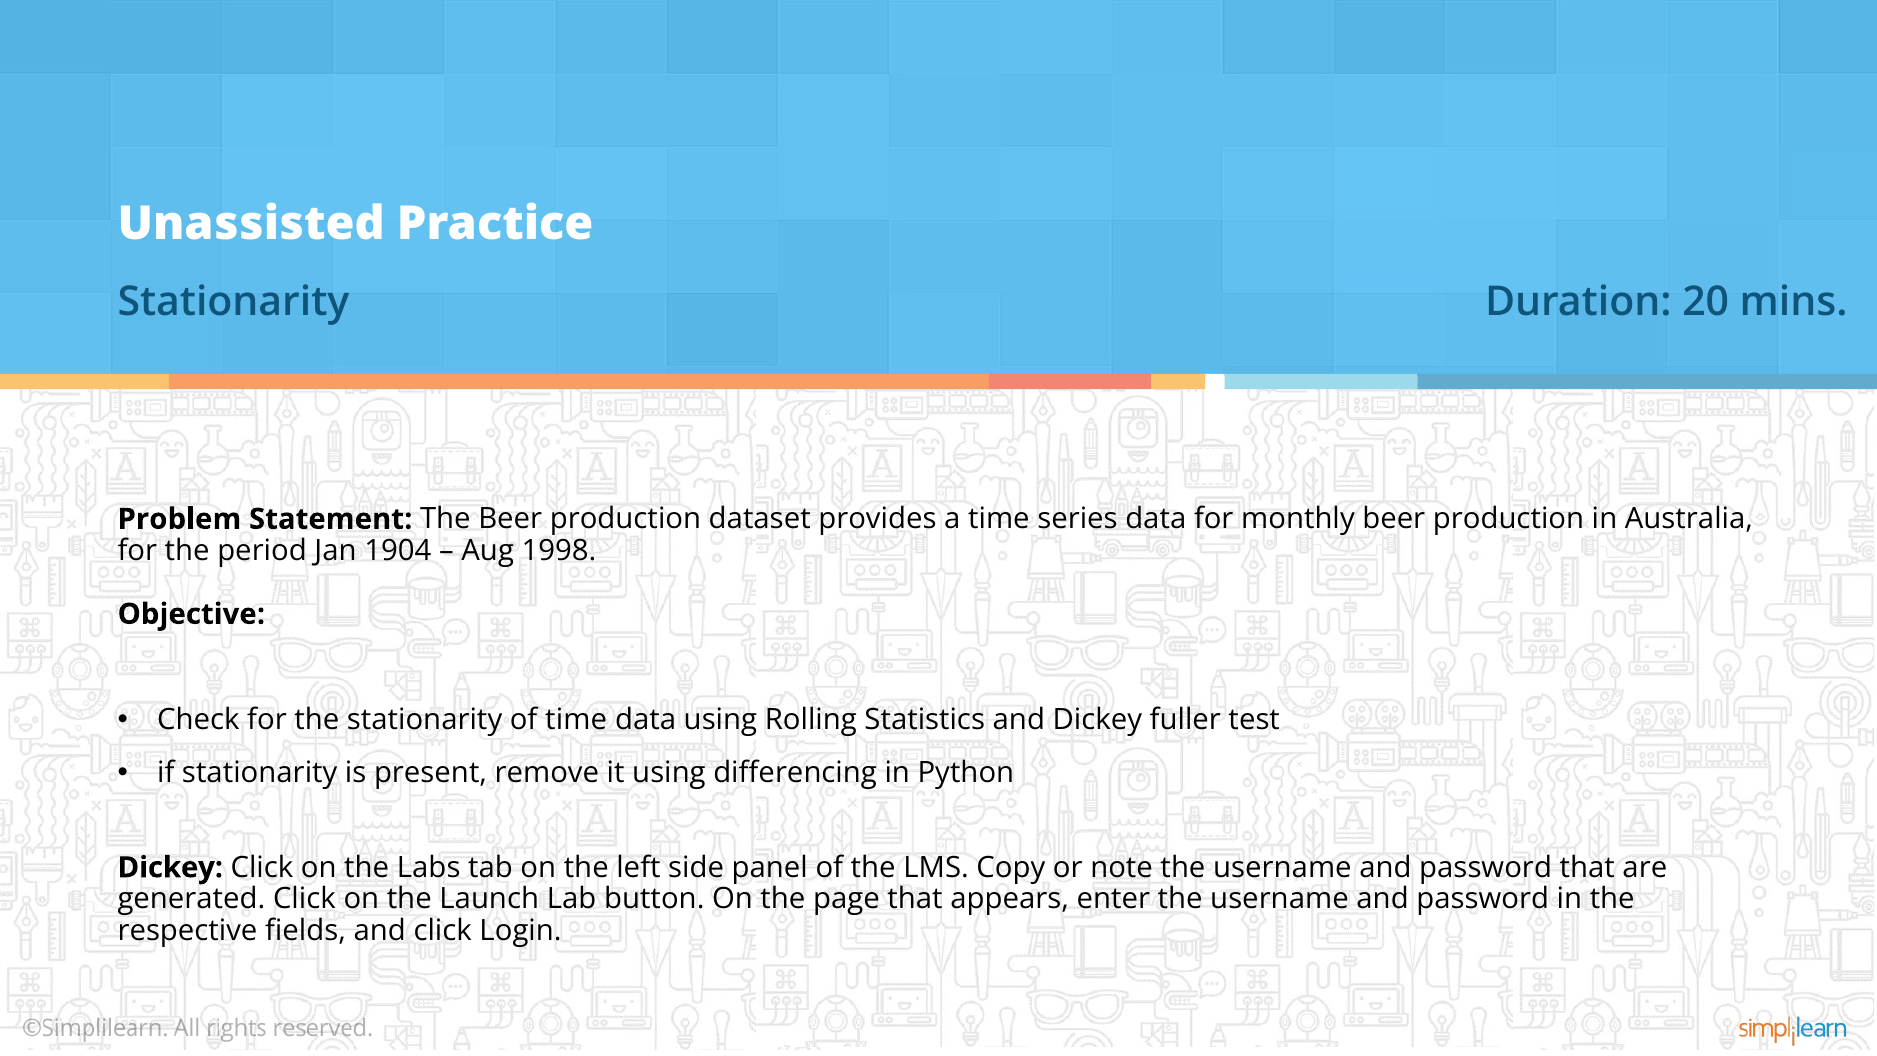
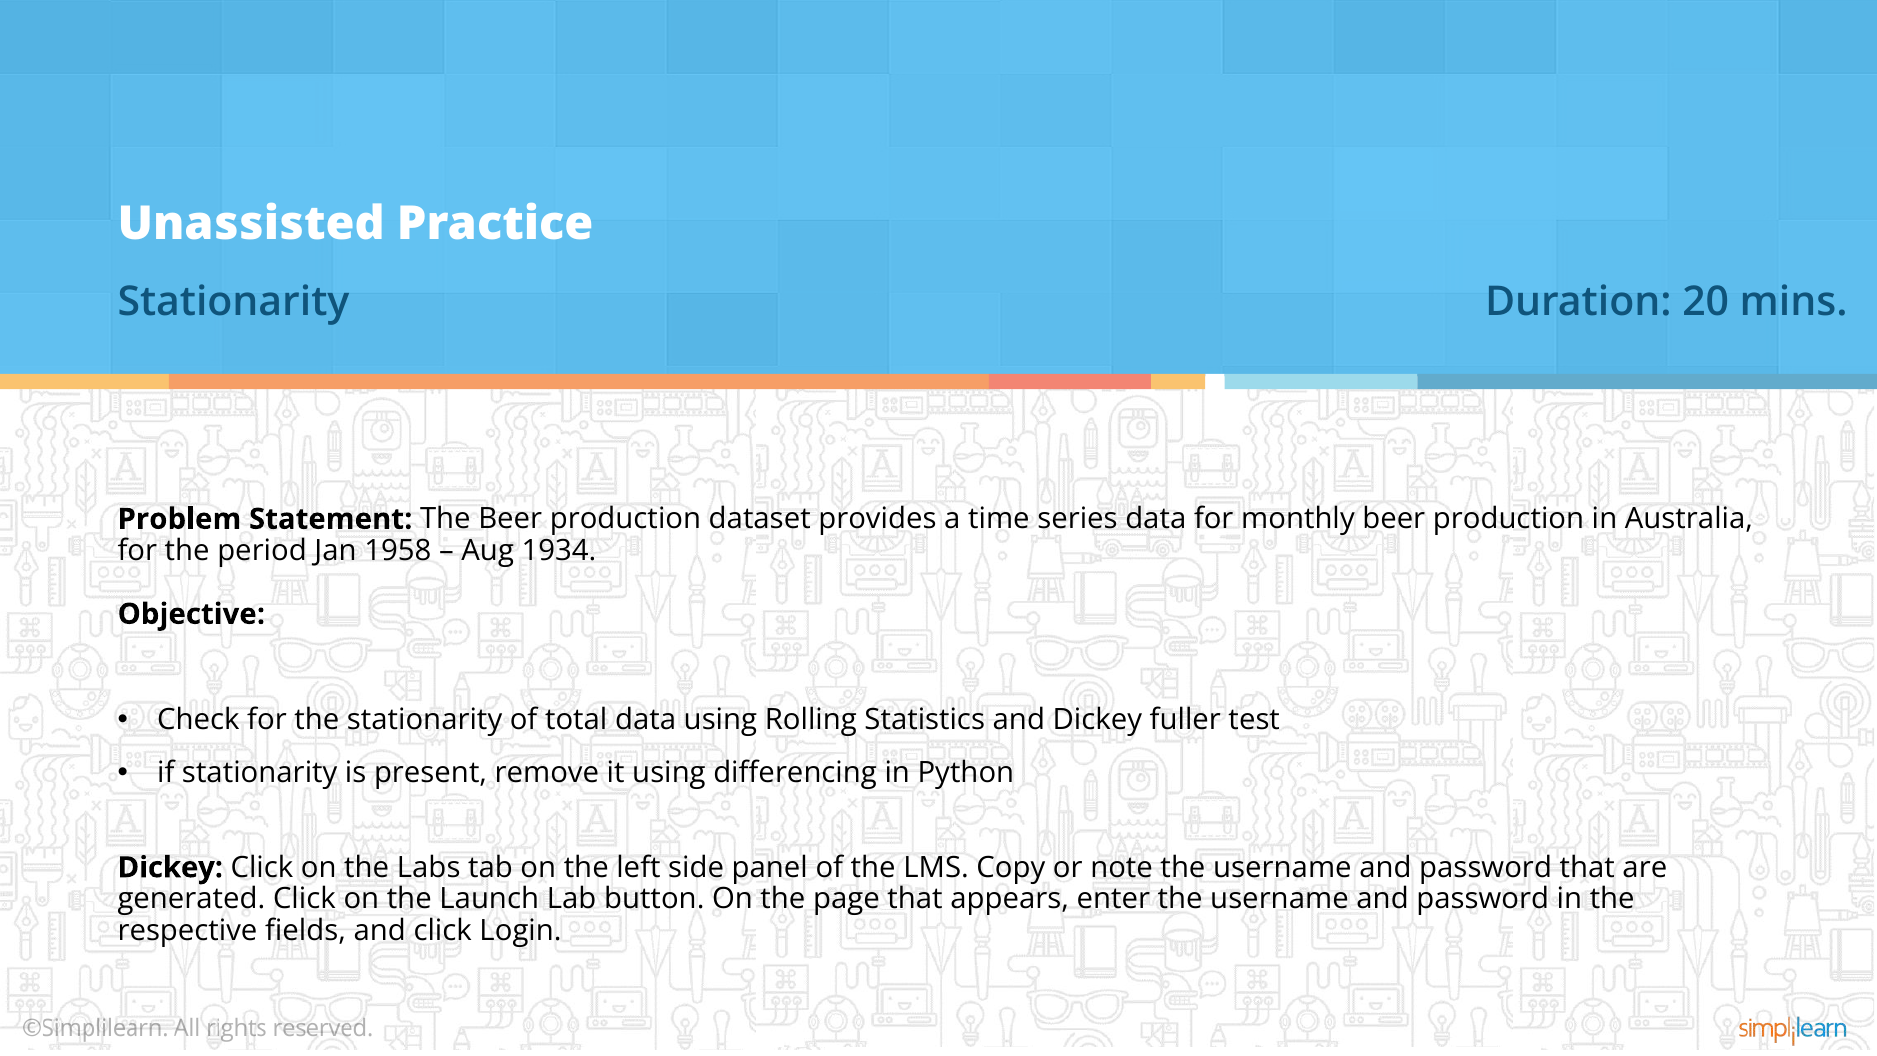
1904: 1904 -> 1958
1998: 1998 -> 1934
of time: time -> total
